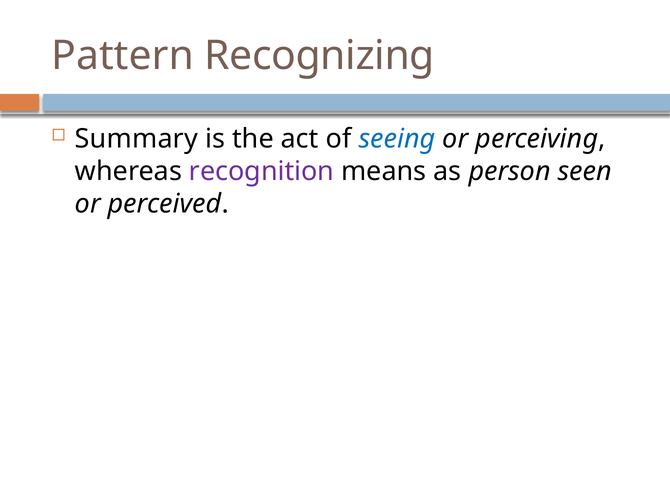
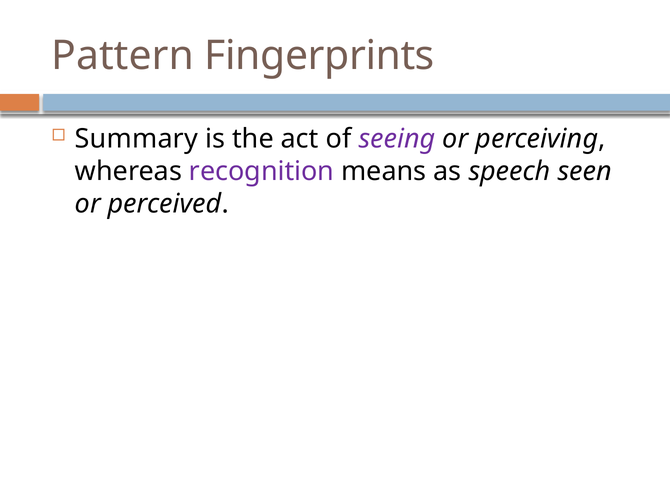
Recognizing: Recognizing -> Fingerprints
seeing colour: blue -> purple
person: person -> speech
